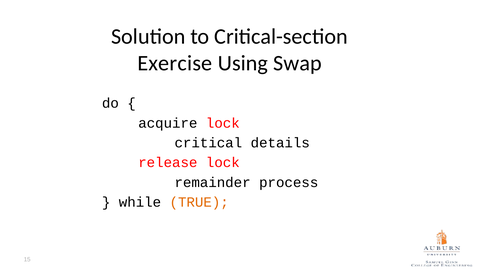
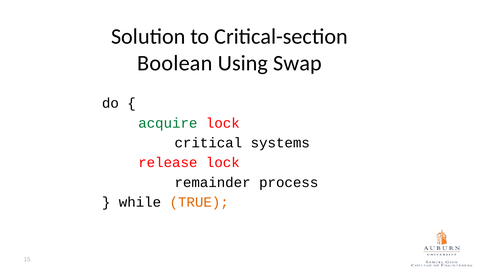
Exercise: Exercise -> Boolean
acquire colour: black -> green
details: details -> systems
